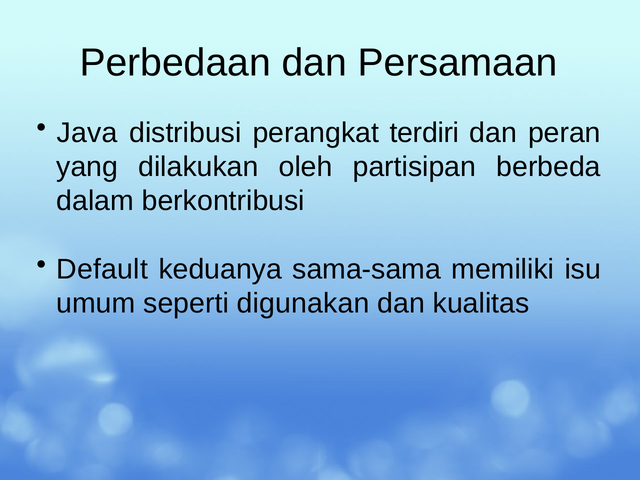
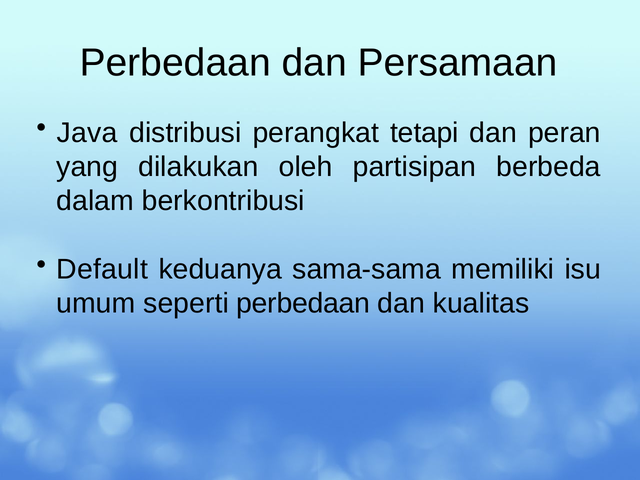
terdiri: terdiri -> tetapi
seperti digunakan: digunakan -> perbedaan
